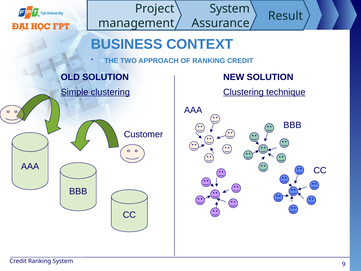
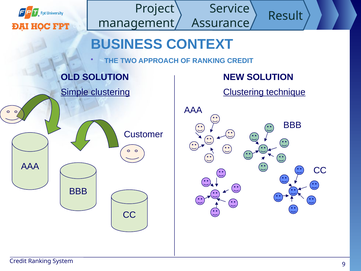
System at (230, 9): System -> Service
